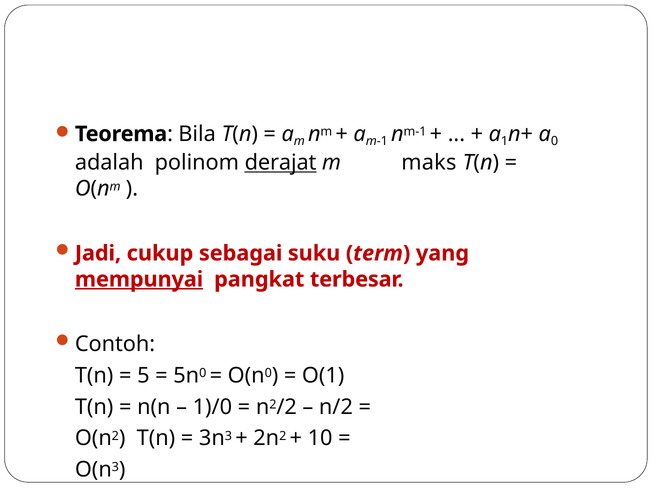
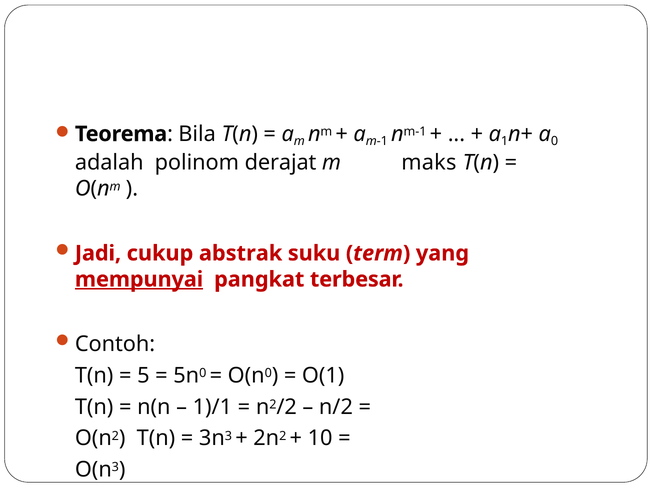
derajat underline: present -> none
sebagai: sebagai -> abstrak
1)/0: 1)/0 -> 1)/1
